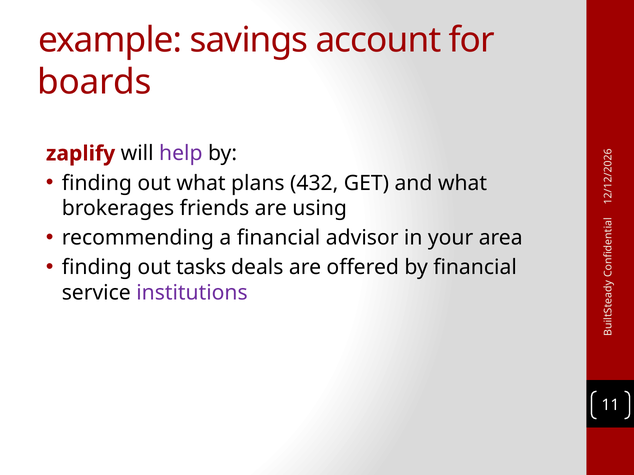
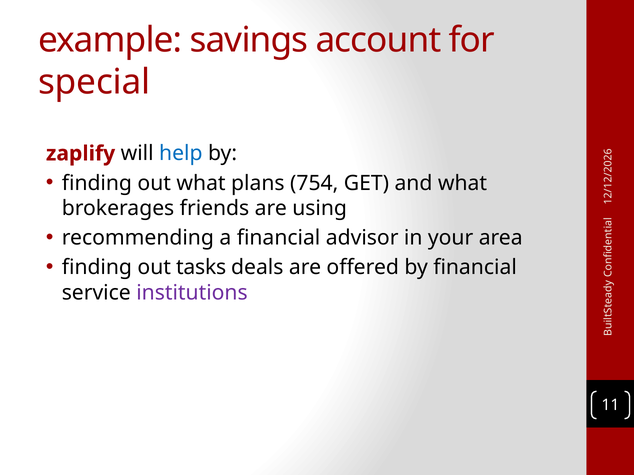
boards: boards -> special
help colour: purple -> blue
432: 432 -> 754
